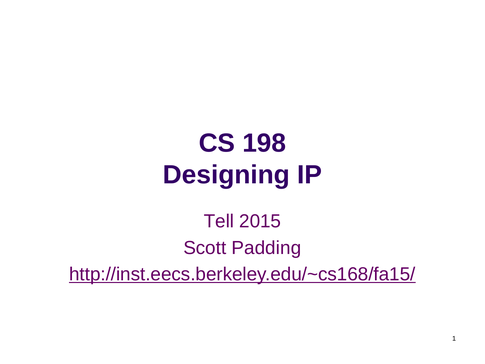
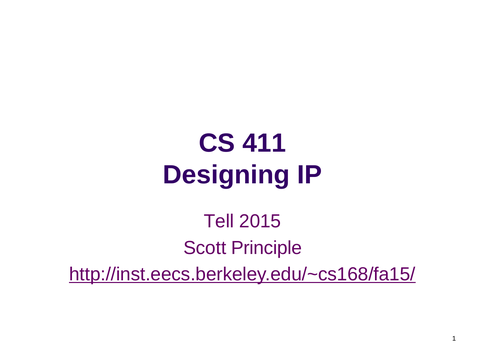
198: 198 -> 411
Padding: Padding -> Principle
